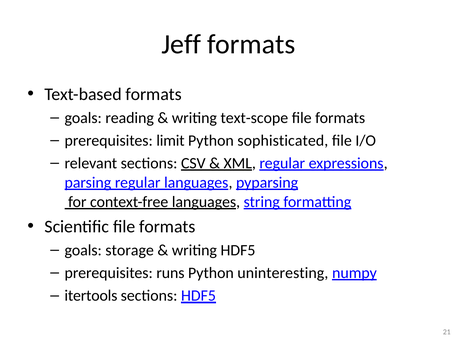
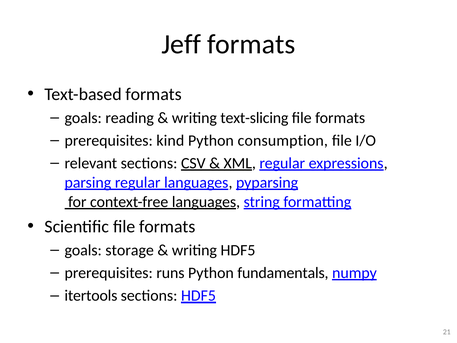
text-scope: text-scope -> text-slicing
limit: limit -> kind
sophisticated: sophisticated -> consumption
uninteresting: uninteresting -> fundamentals
